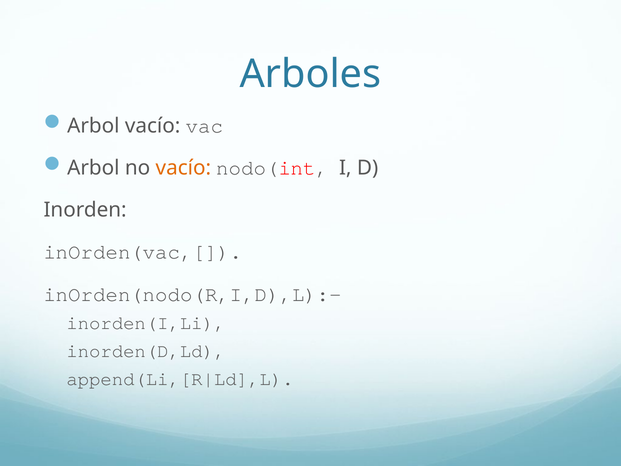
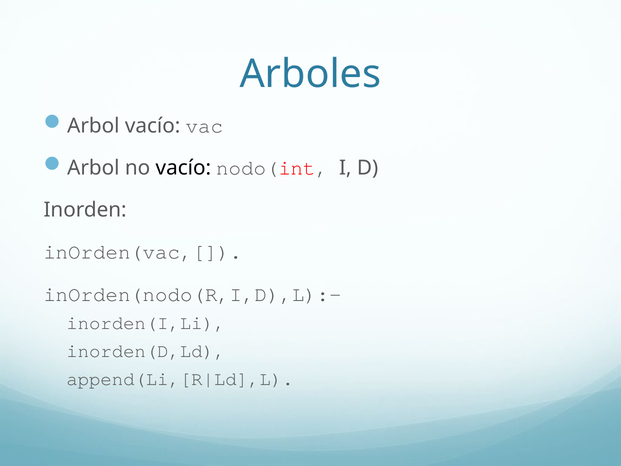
vacío at (183, 168) colour: orange -> black
